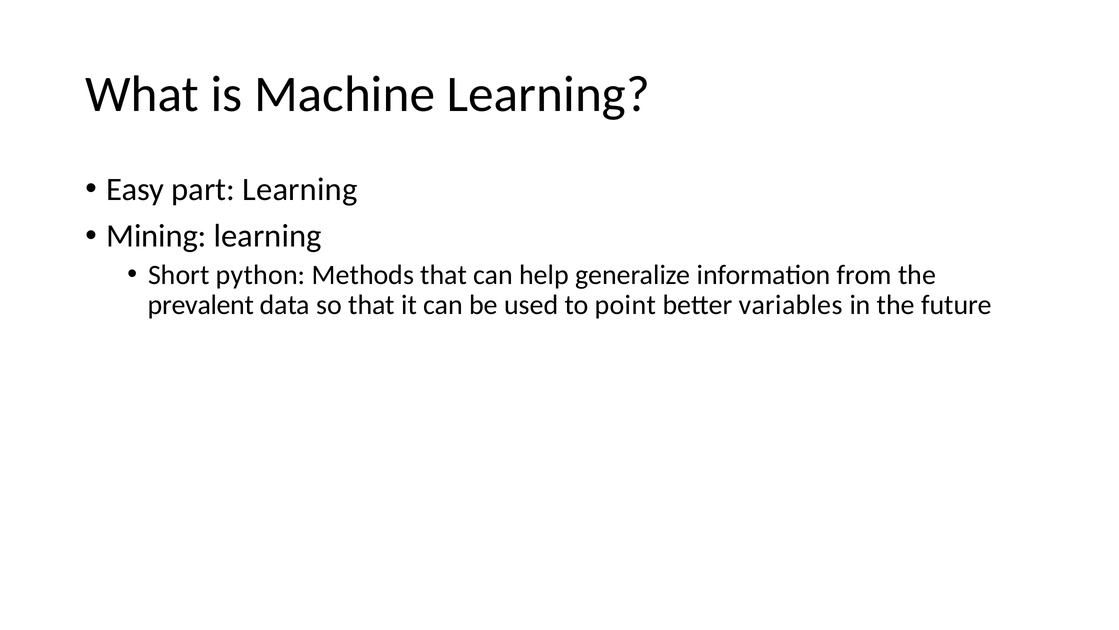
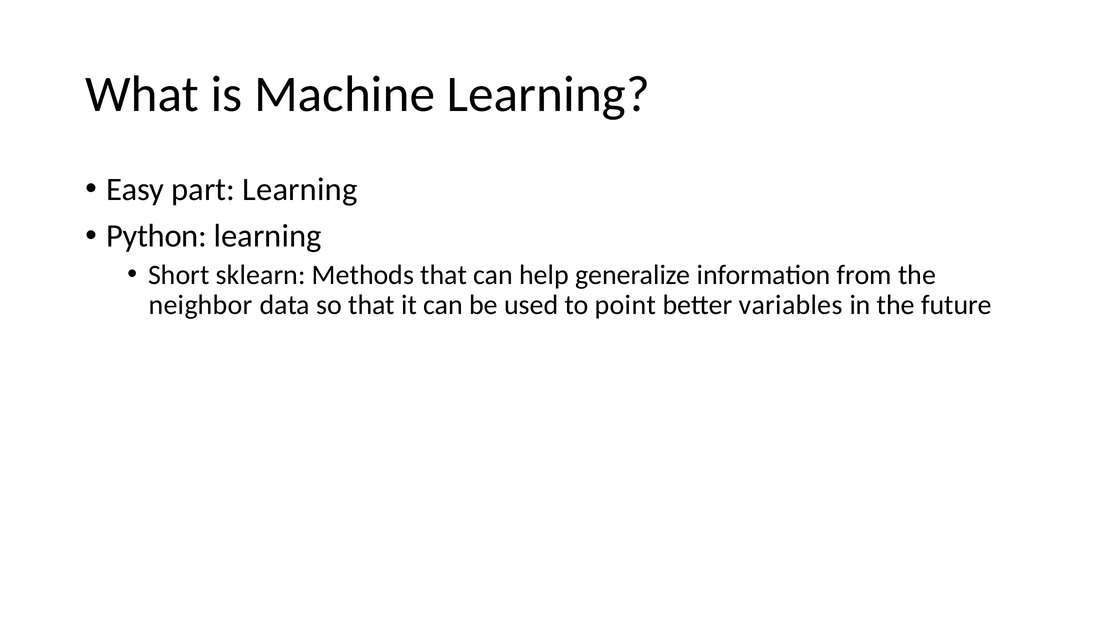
Mining: Mining -> Python
python: python -> sklearn
prevalent: prevalent -> neighbor
